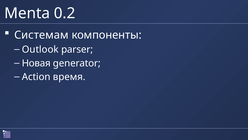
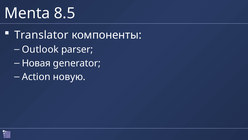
0.2: 0.2 -> 8.5
Системам: Системам -> Translator
время: время -> новую
